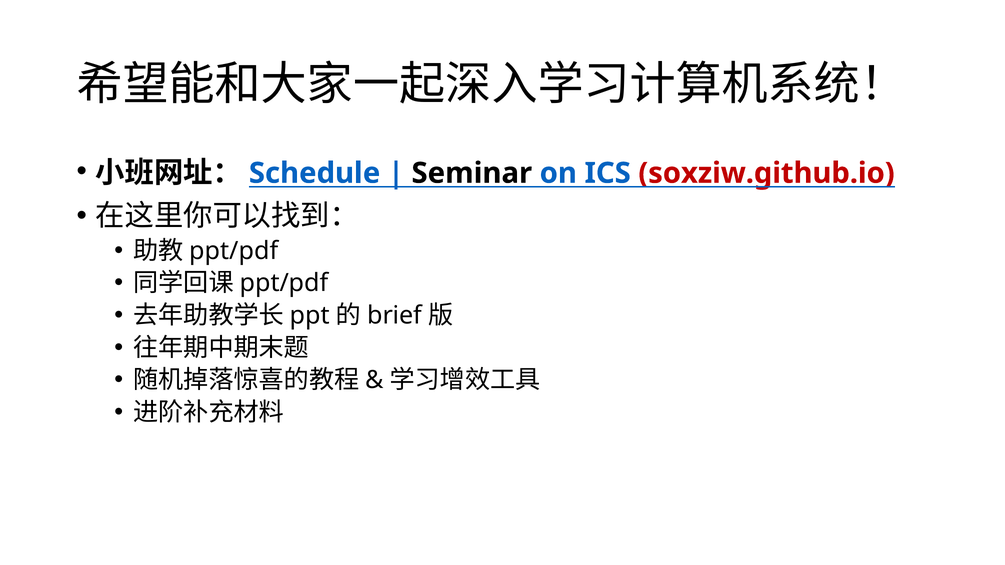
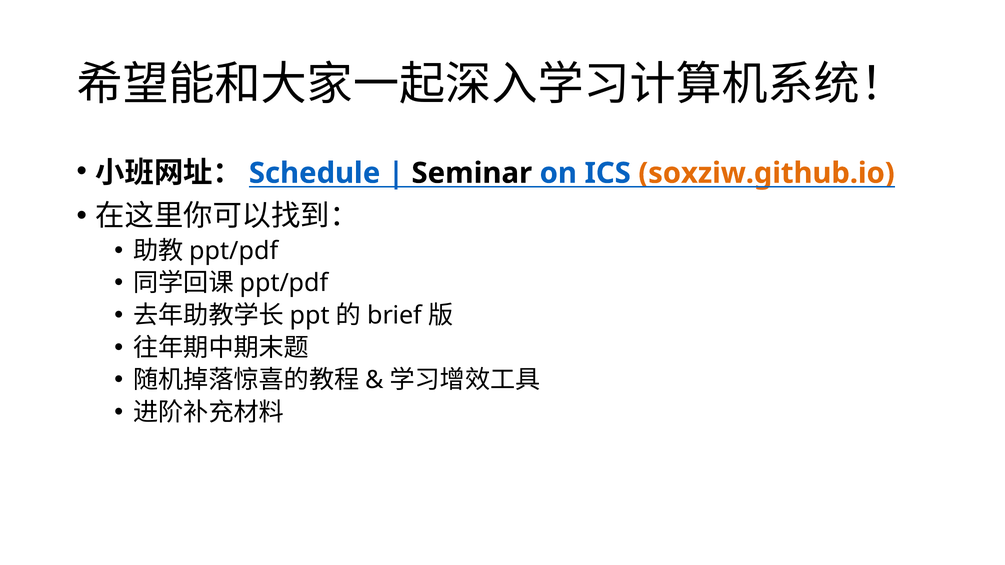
soxziw.github.io colour: red -> orange
